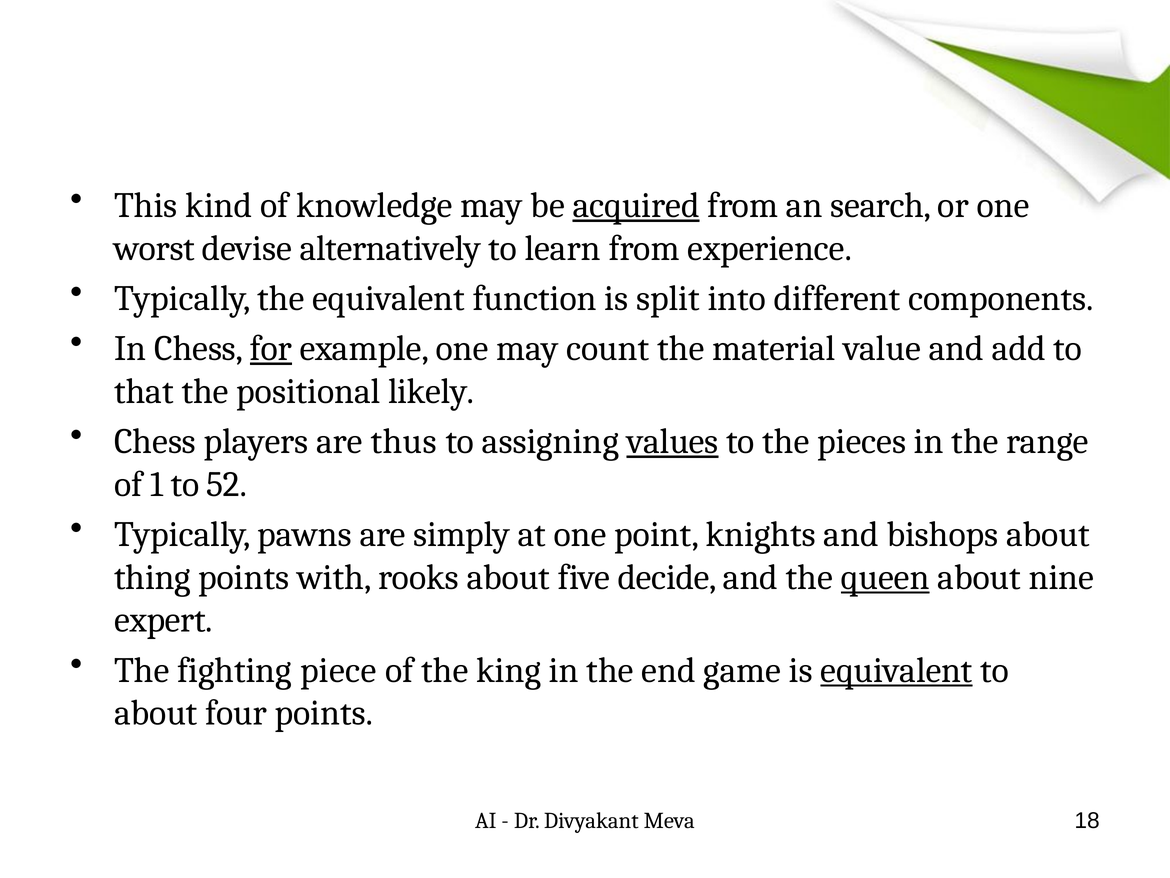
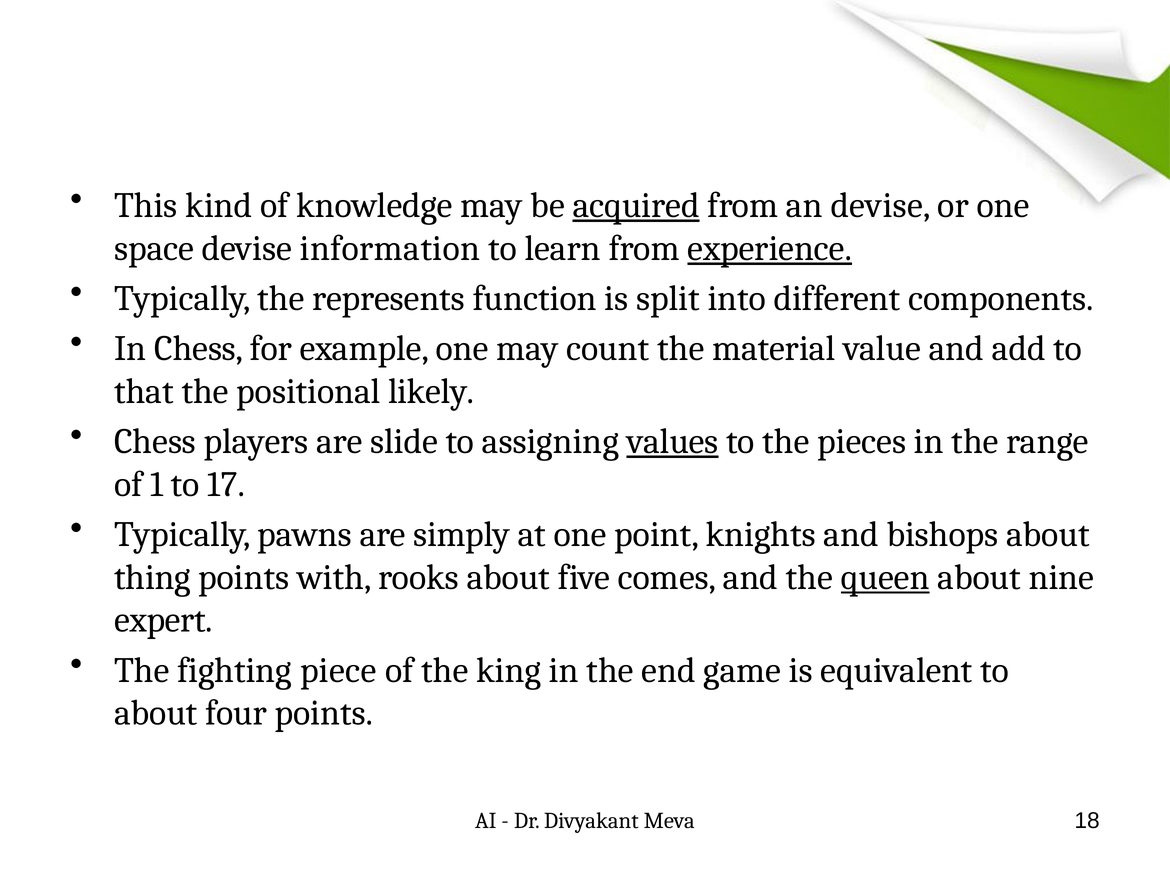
an search: search -> devise
worst: worst -> space
alternatively: alternatively -> information
experience underline: none -> present
the equivalent: equivalent -> represents
for underline: present -> none
thus: thus -> slide
52: 52 -> 17
decide: decide -> comes
equivalent at (897, 670) underline: present -> none
